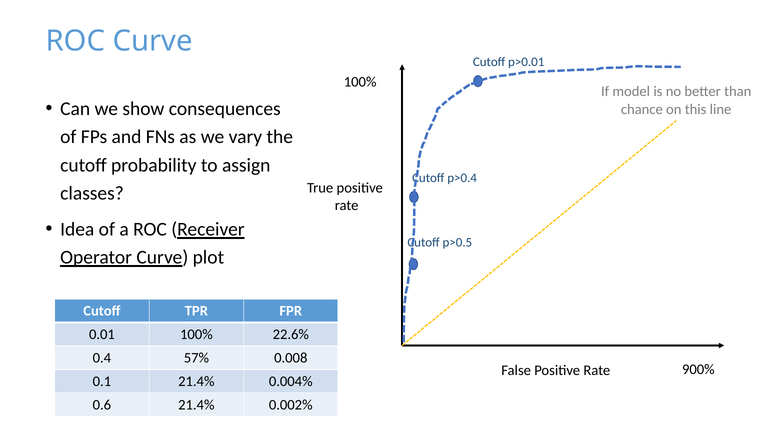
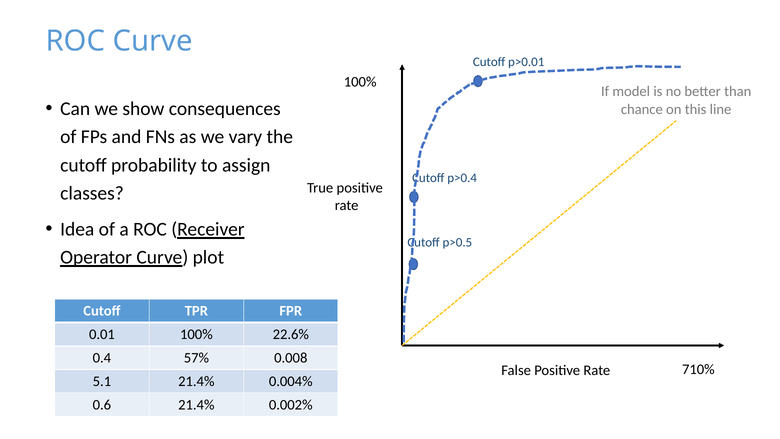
900%: 900% -> 710%
0.1: 0.1 -> 5.1
